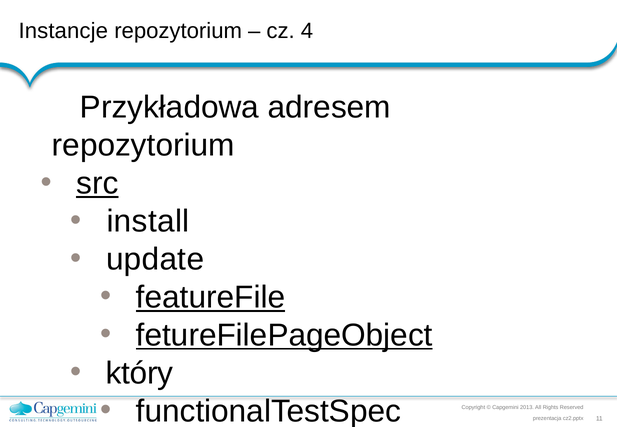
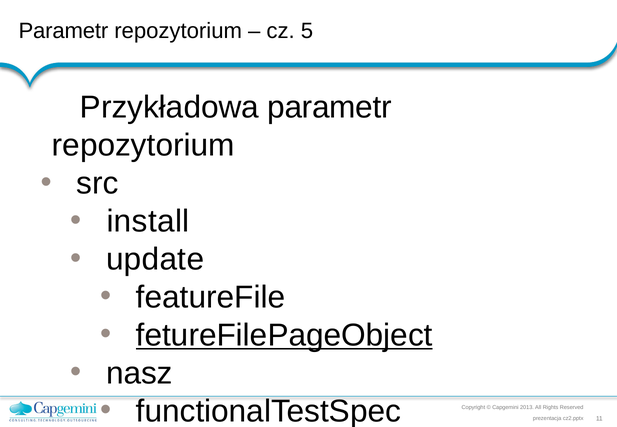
Instancje at (63, 31): Instancje -> Parametr
4: 4 -> 5
Przykładowa adresem: adresem -> parametr
src underline: present -> none
featureFile underline: present -> none
który: który -> nasz
